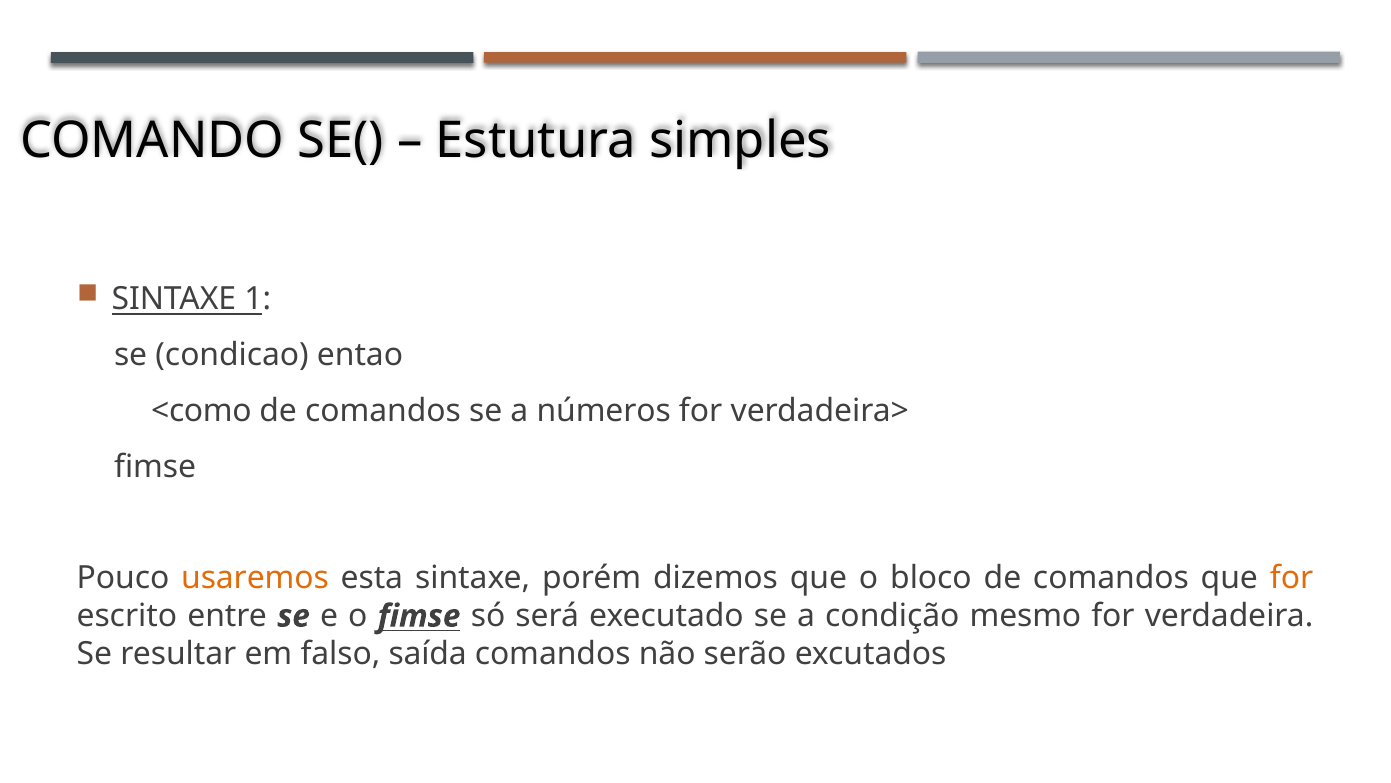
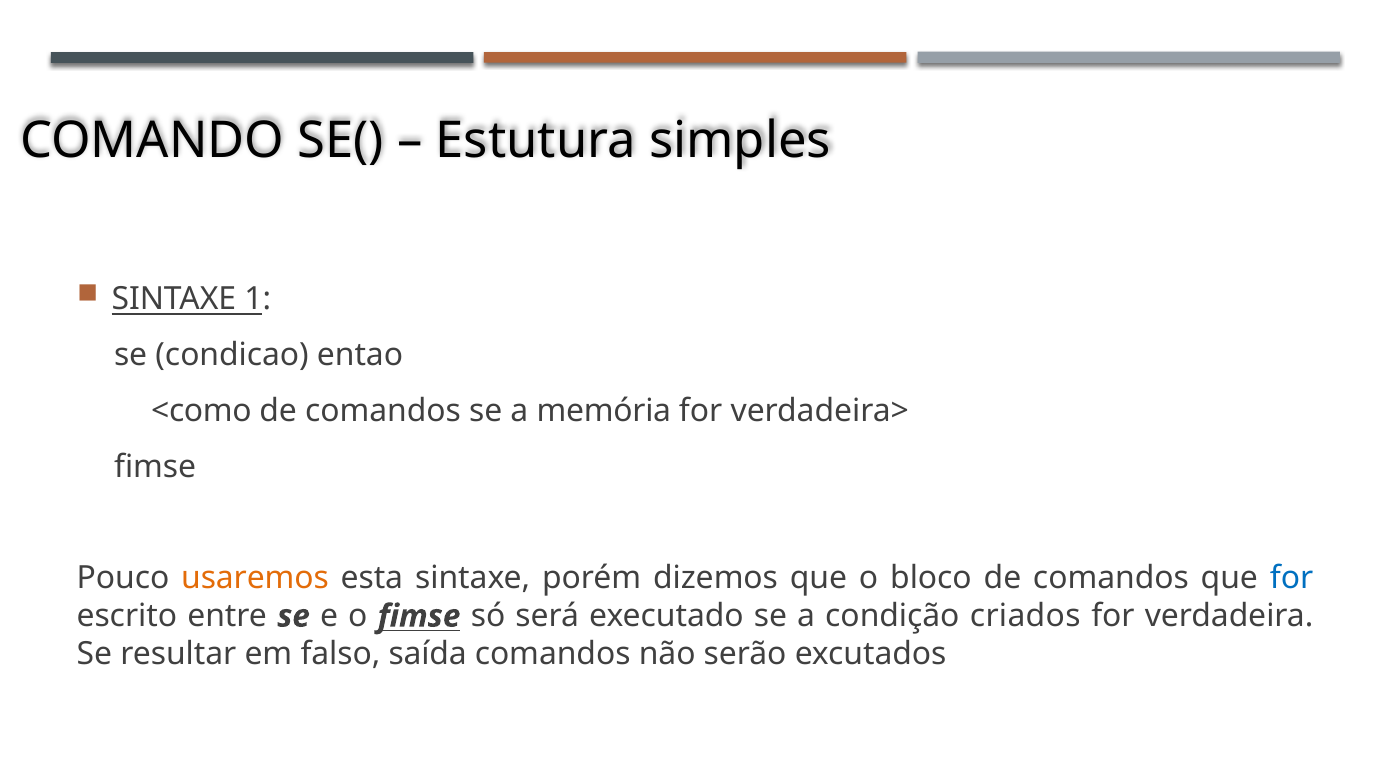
números: números -> memória
for at (1292, 577) colour: orange -> blue
mesmo: mesmo -> criados
